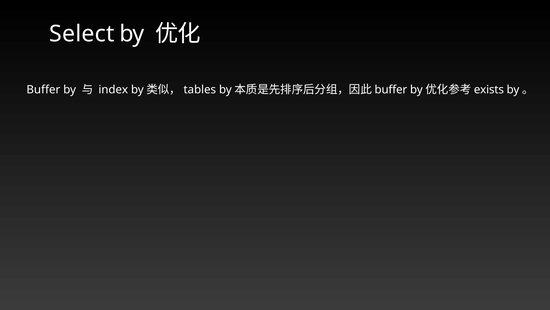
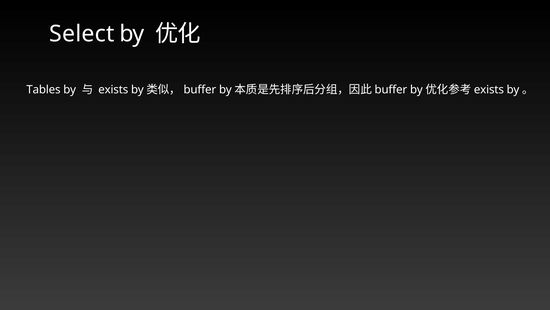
Buffer at (43, 89): Buffer -> Tables
index at (113, 89): index -> exists
tables at (200, 89): tables -> buffer
